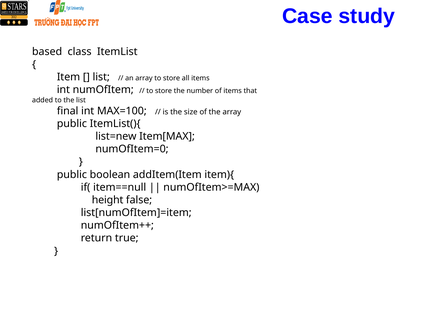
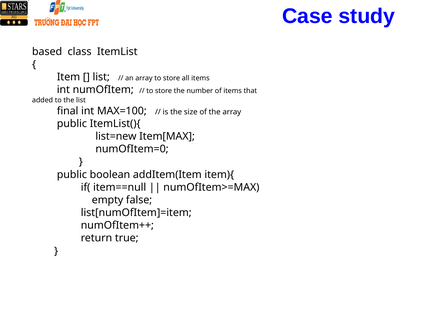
height: height -> empty
